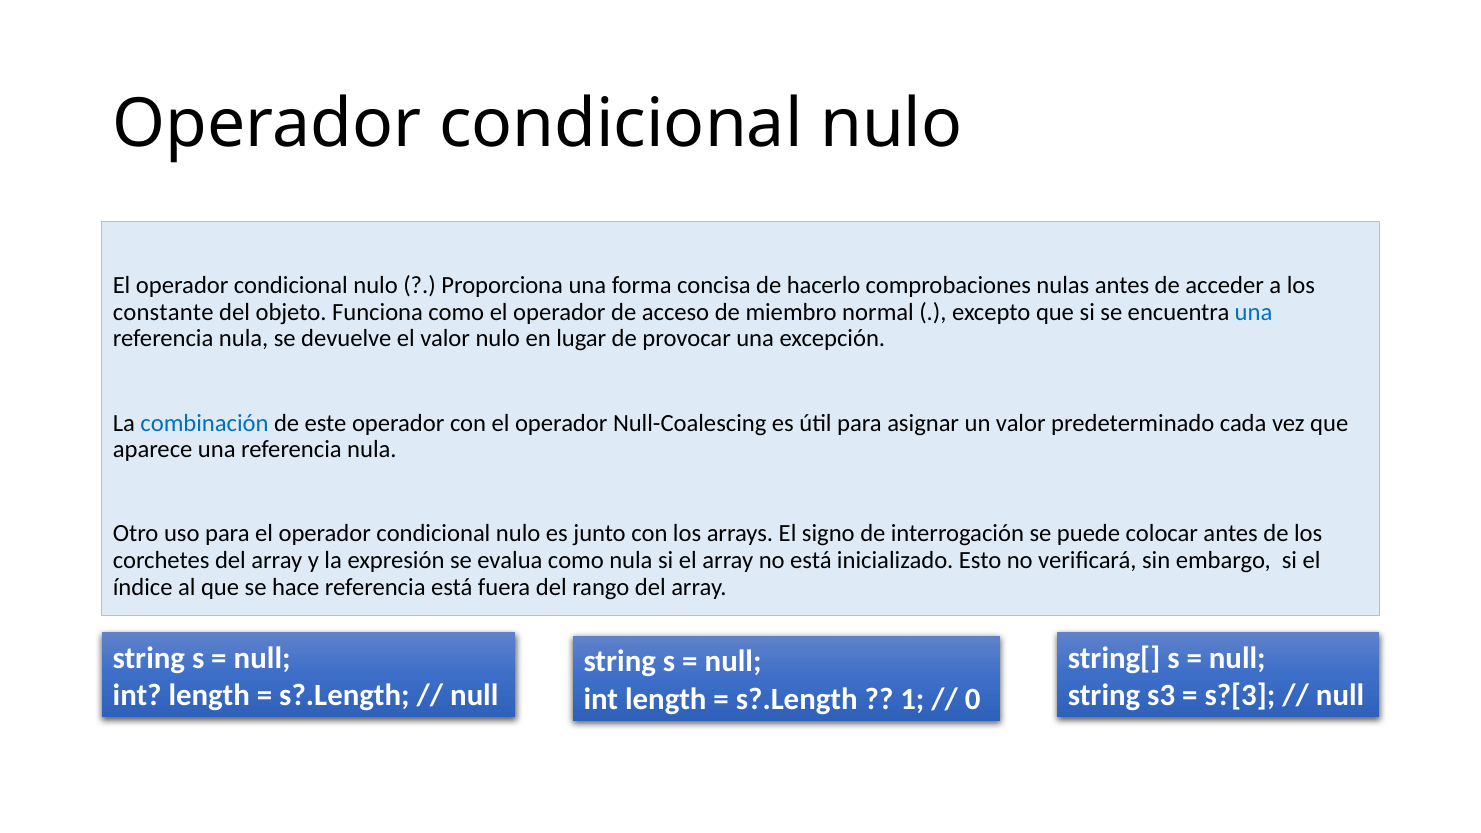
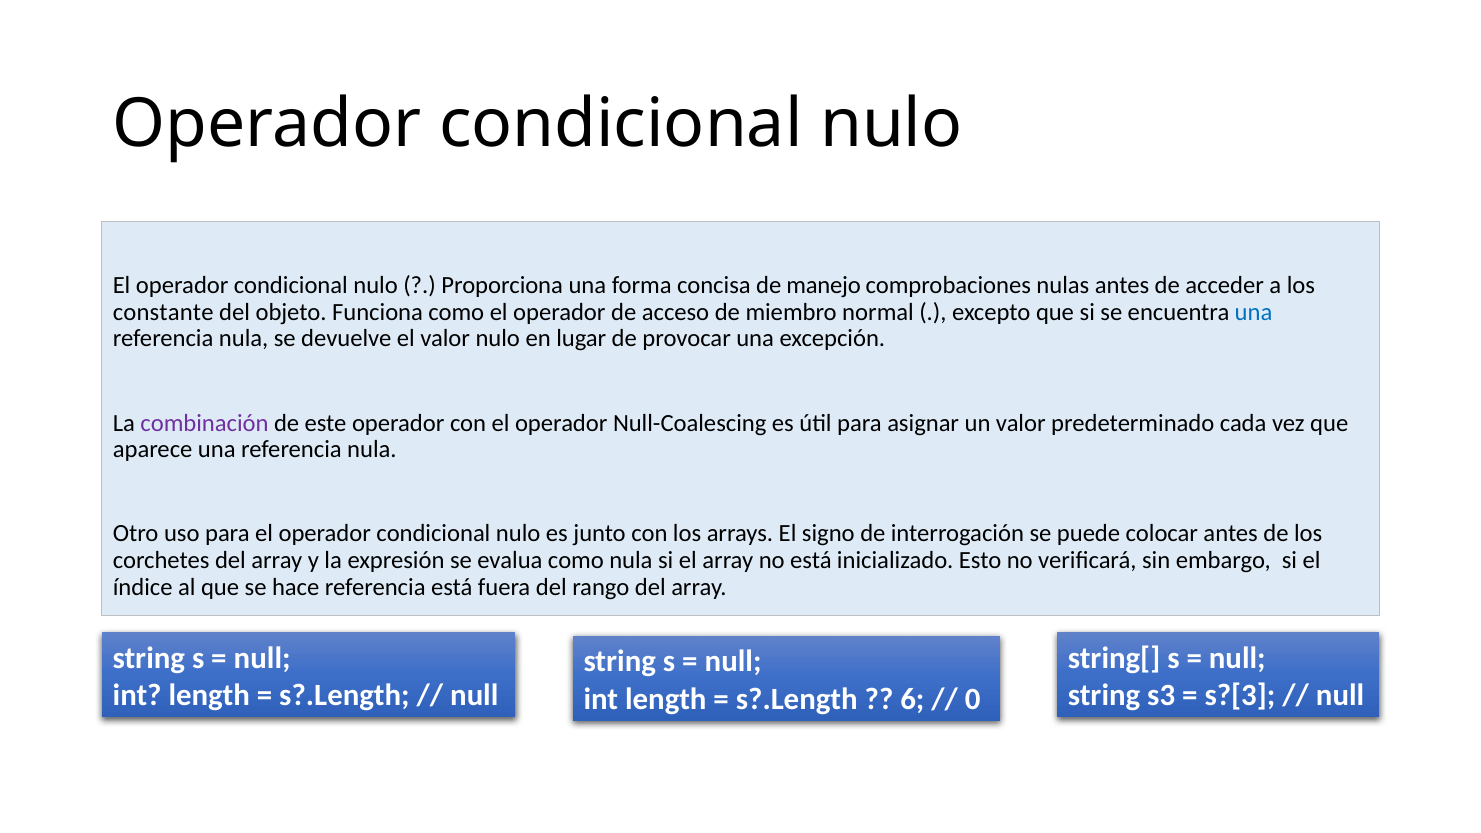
hacerlo: hacerlo -> manejo
combinación colour: blue -> purple
1: 1 -> 6
